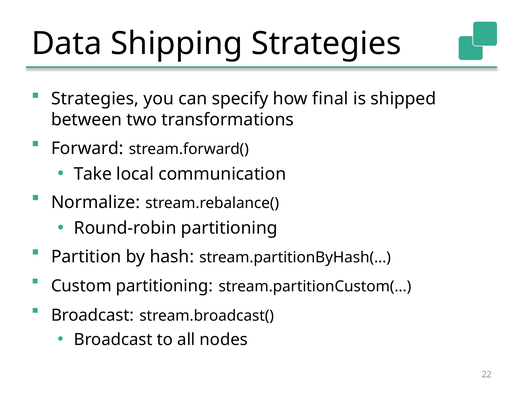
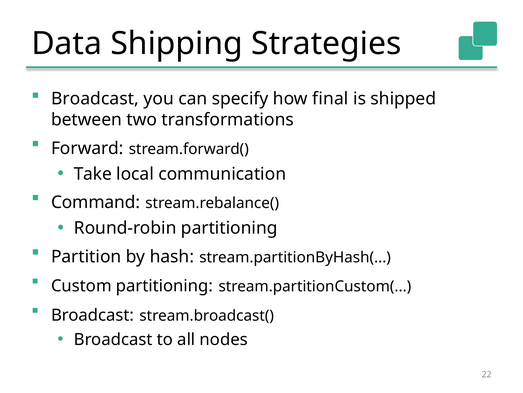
Strategies at (95, 99): Strategies -> Broadcast
Normalize: Normalize -> Command
